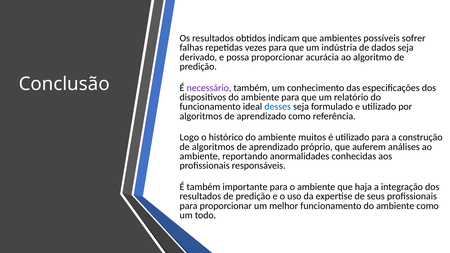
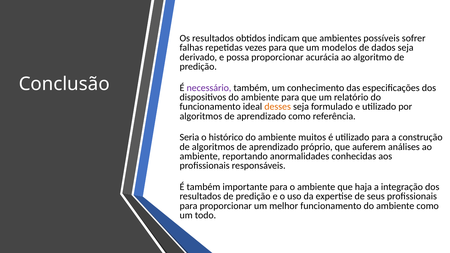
indústria: indústria -> modelos
desses colour: blue -> orange
Logo: Logo -> Seria
